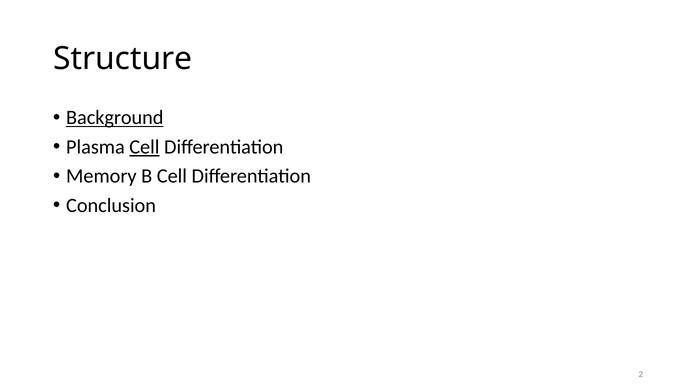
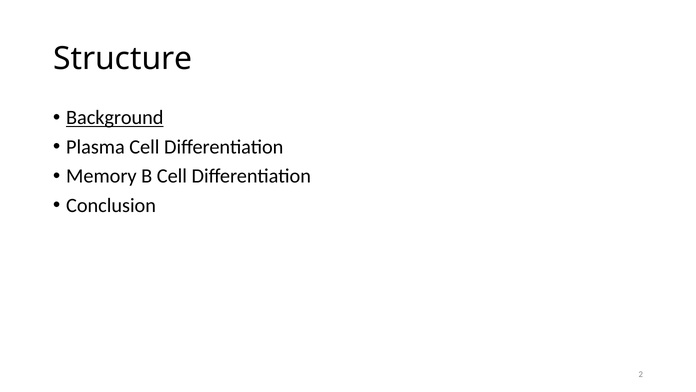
Cell at (144, 147) underline: present -> none
